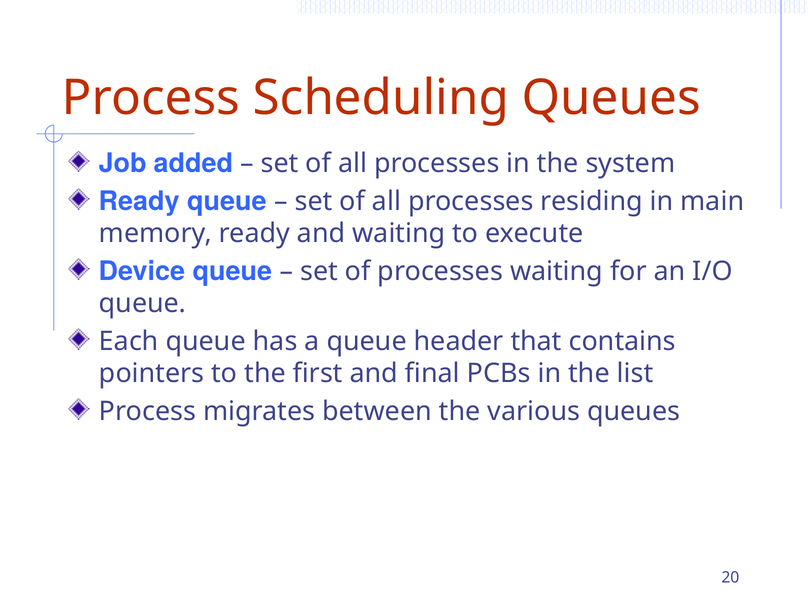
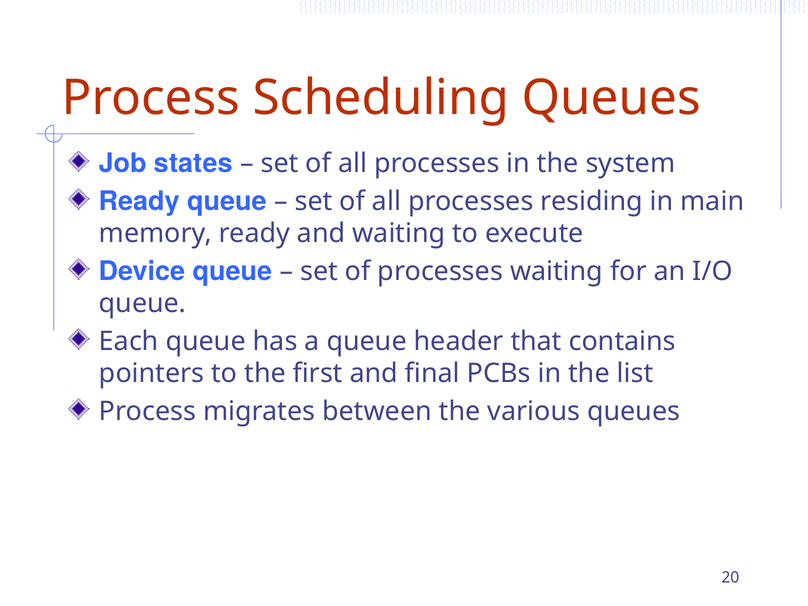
added: added -> states
